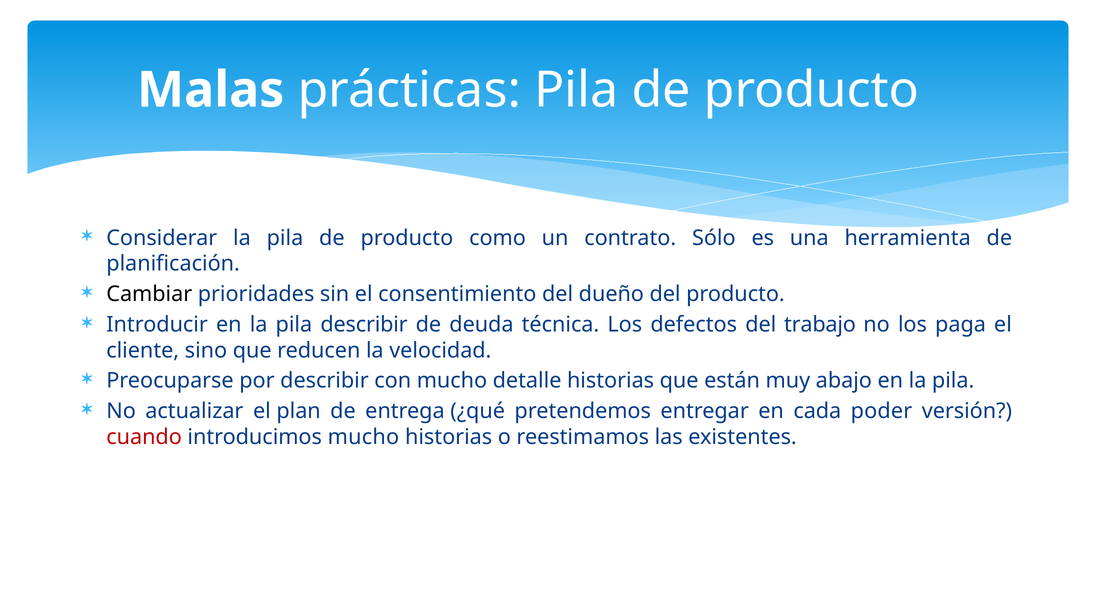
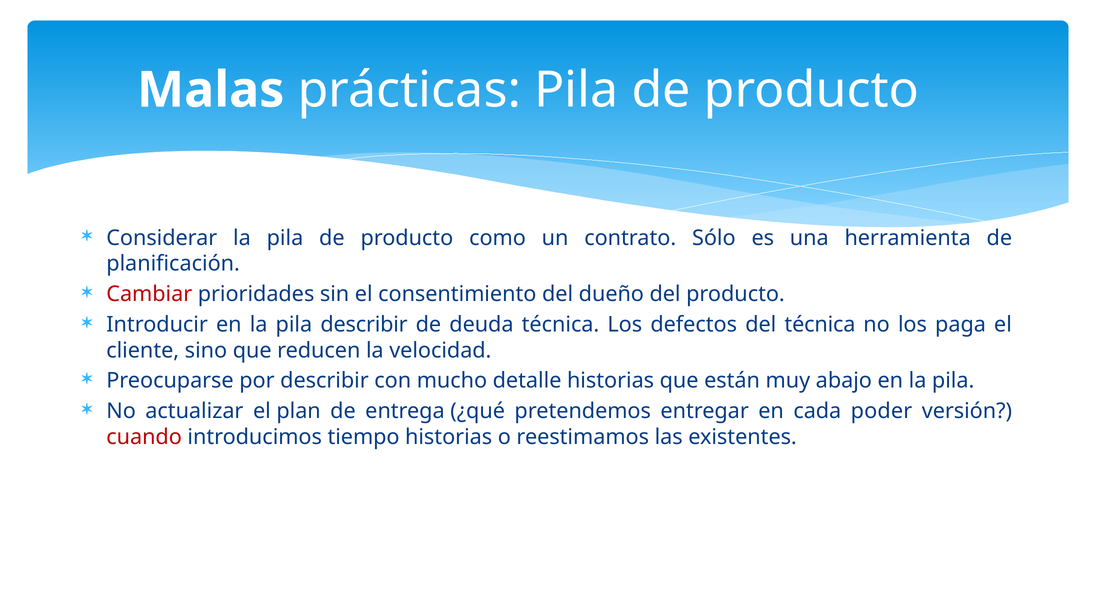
Cambiar colour: black -> red
del trabajo: trabajo -> técnica
introducimos mucho: mucho -> tiempo
